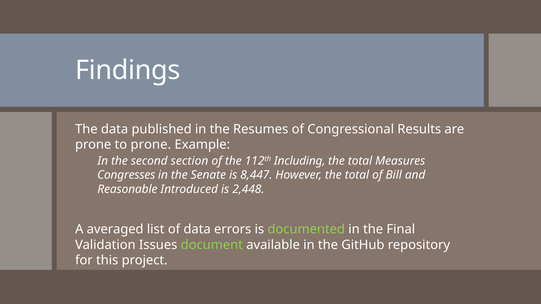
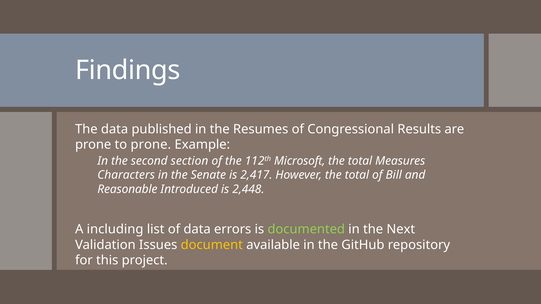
Including: Including -> Microsoft
Congresses: Congresses -> Characters
8,447: 8,447 -> 2,417
averaged: averaged -> including
Final: Final -> Next
document colour: light green -> yellow
